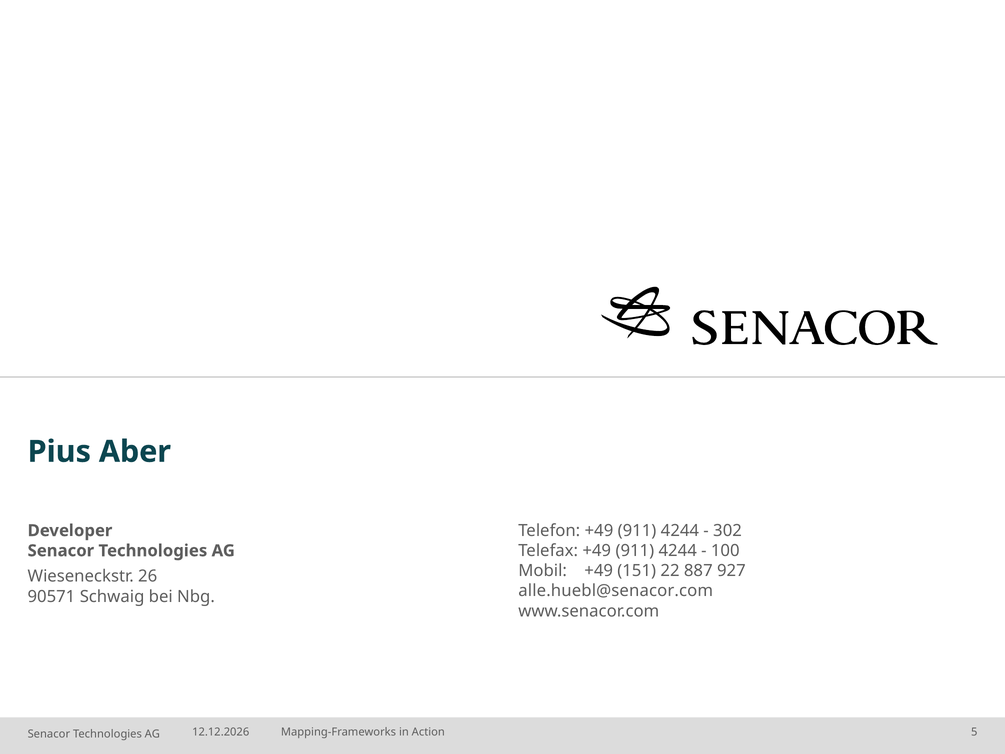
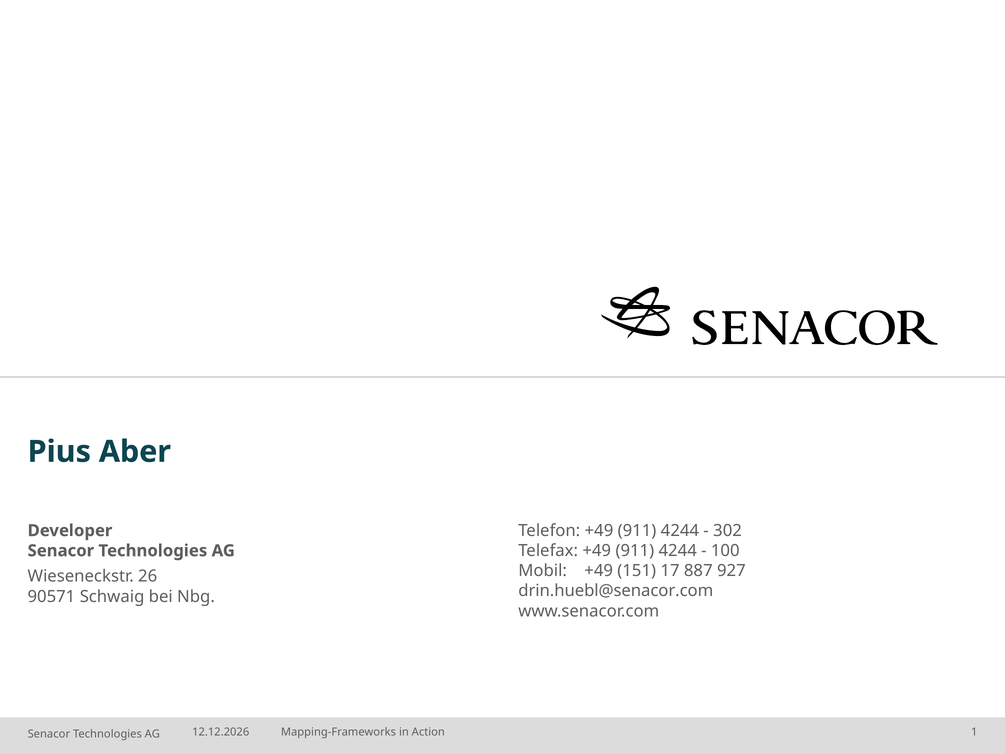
22: 22 -> 17
alle.huebl@senacor.com: alle.huebl@senacor.com -> drin.huebl@senacor.com
5: 5 -> 1
